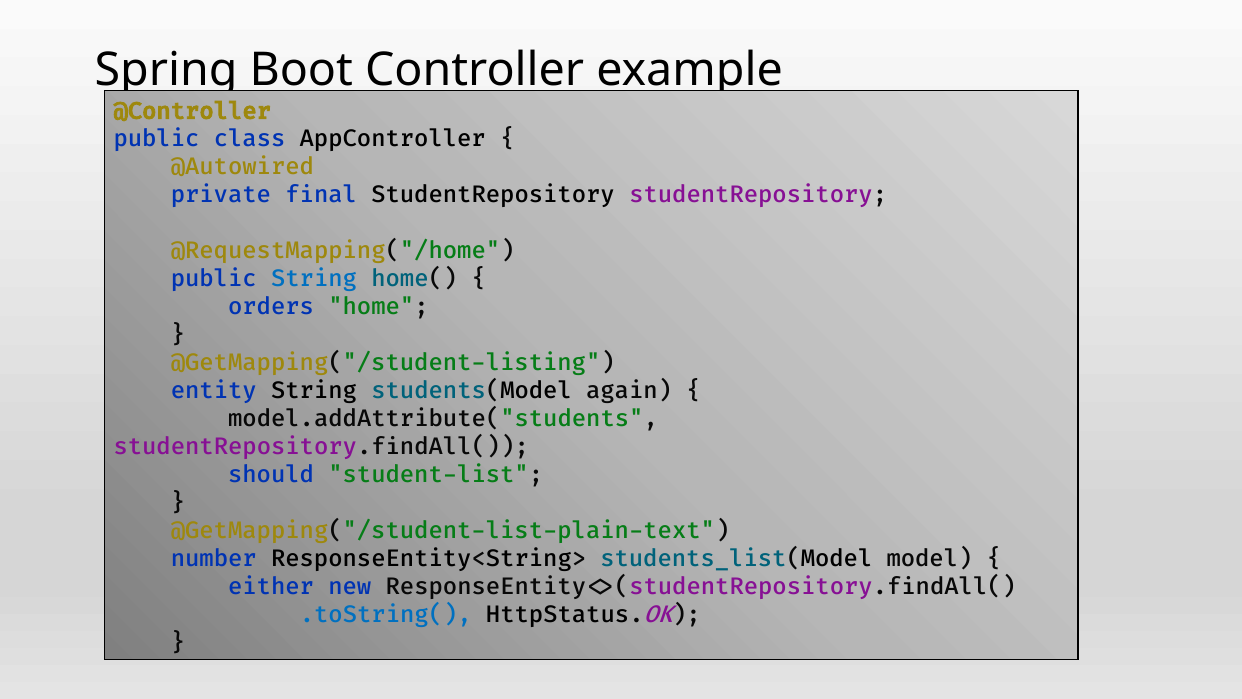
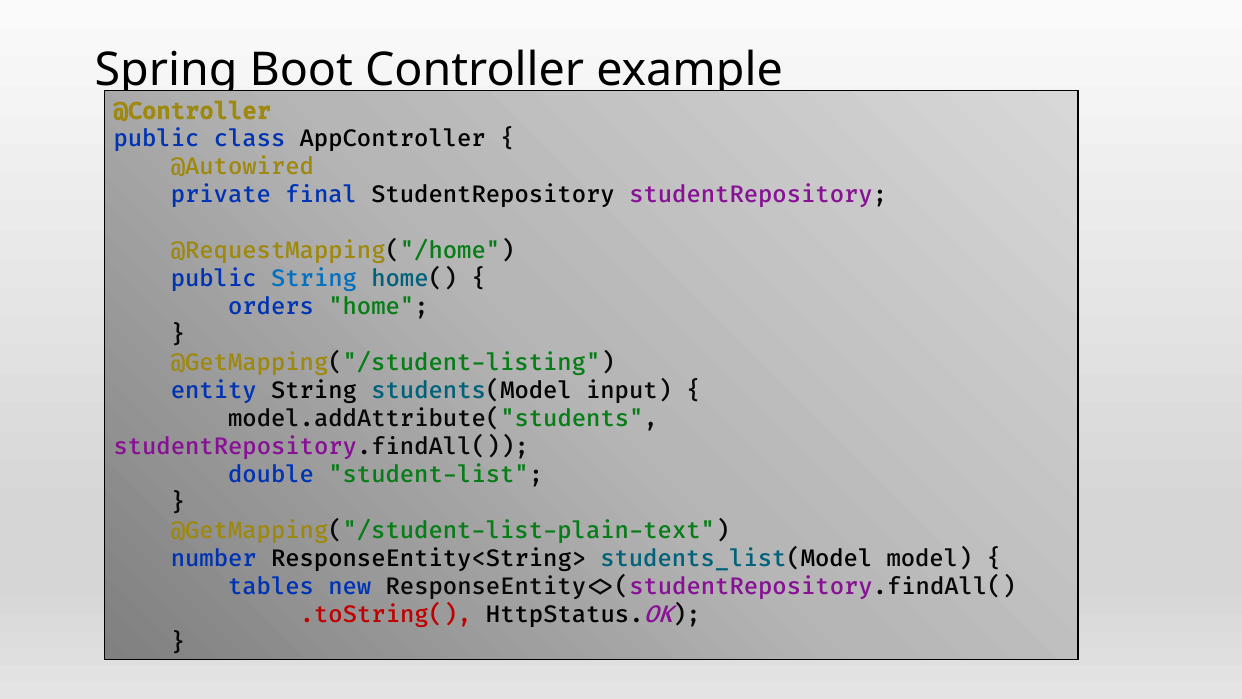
again: again -> input
should: should -> double
either: either -> tables
.toString( colour: blue -> red
